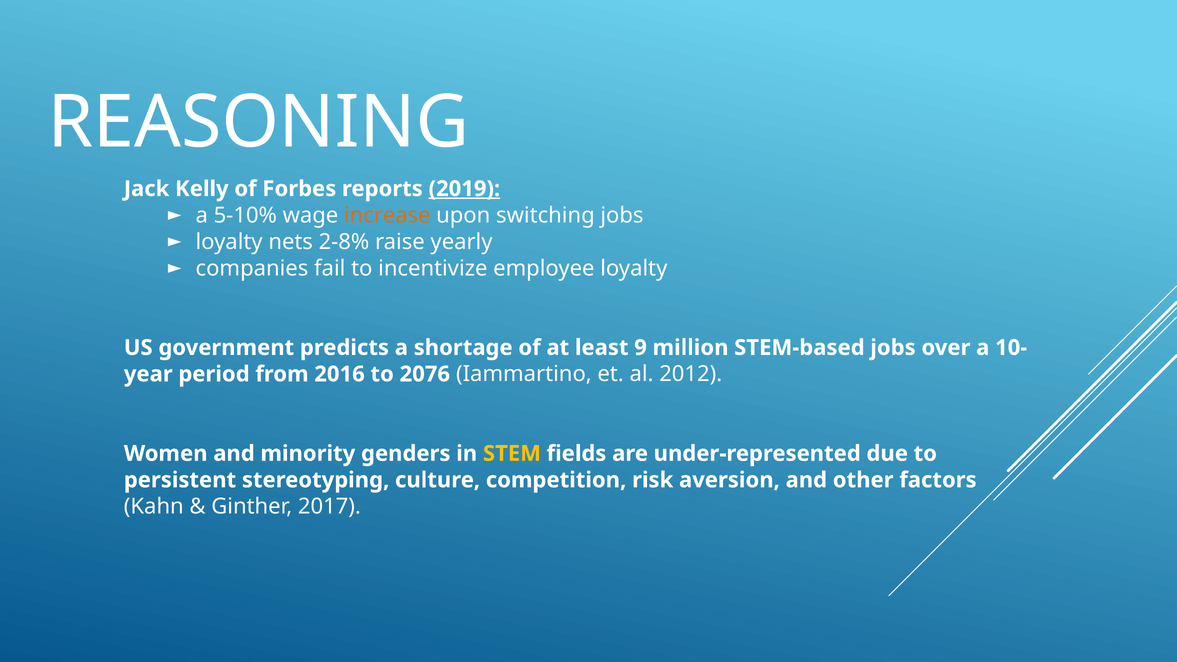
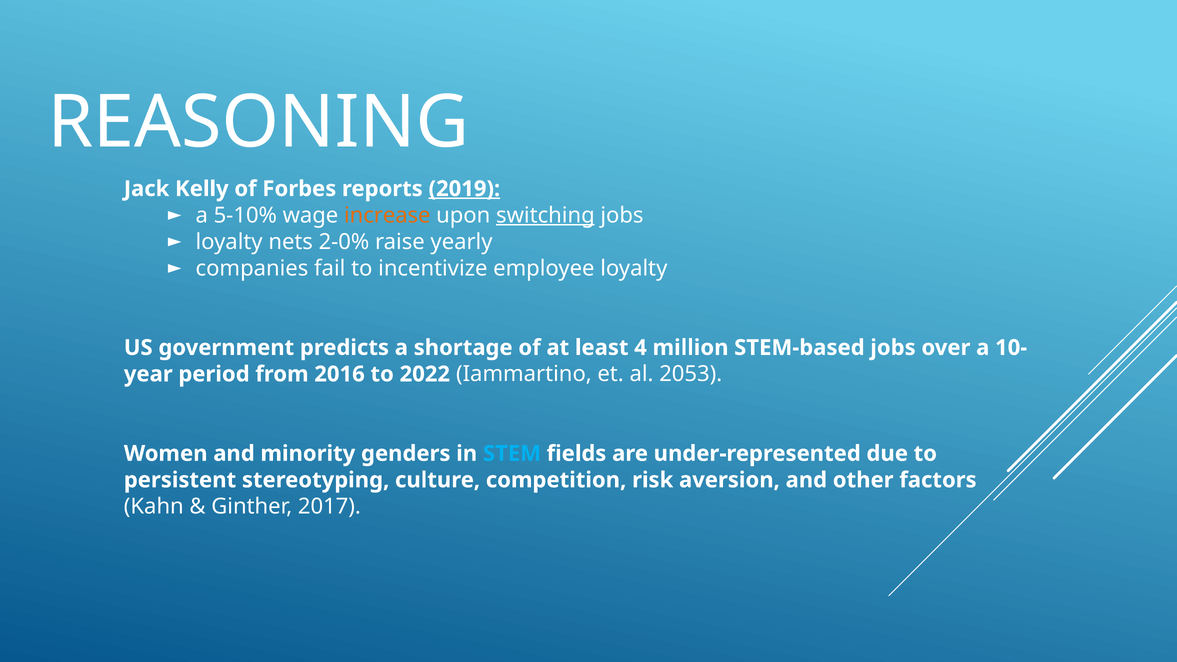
switching underline: none -> present
2-8%: 2-8% -> 2-0%
9: 9 -> 4
2076: 2076 -> 2022
2012: 2012 -> 2053
STEM colour: yellow -> light blue
